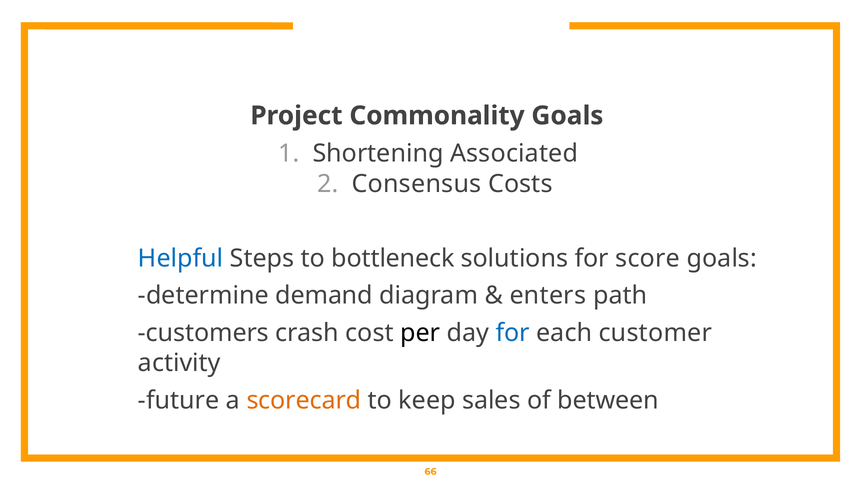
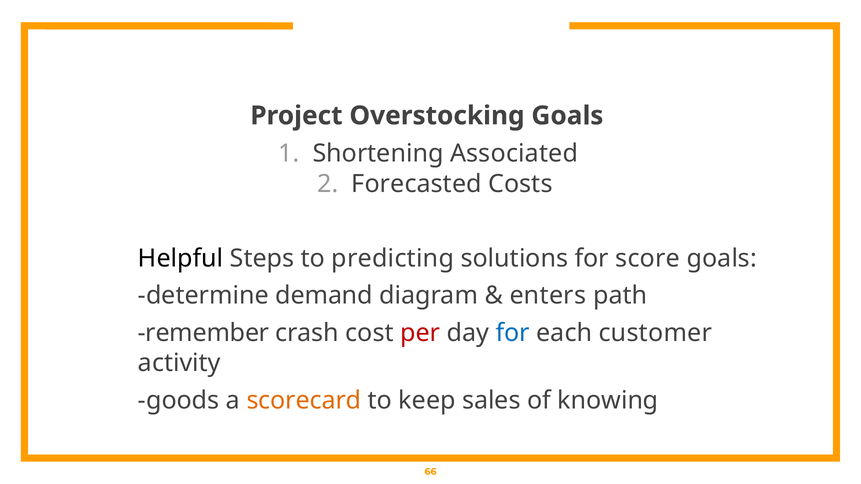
Commonality: Commonality -> Overstocking
Consensus: Consensus -> Forecasted
Helpful colour: blue -> black
bottleneck: bottleneck -> predicting
customers: customers -> remember
per colour: black -> red
future: future -> goods
between: between -> knowing
